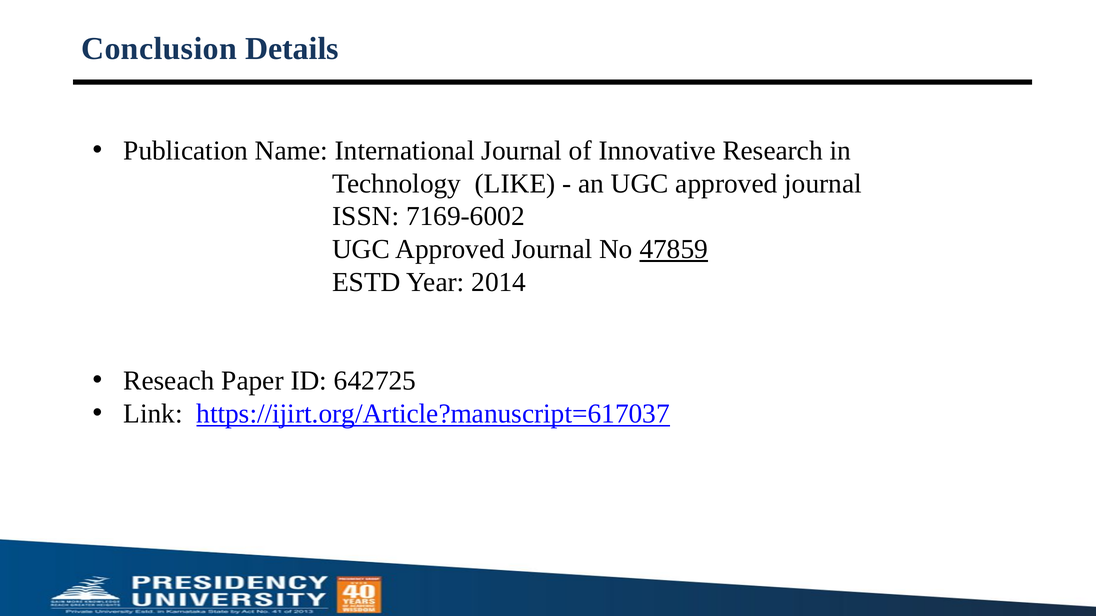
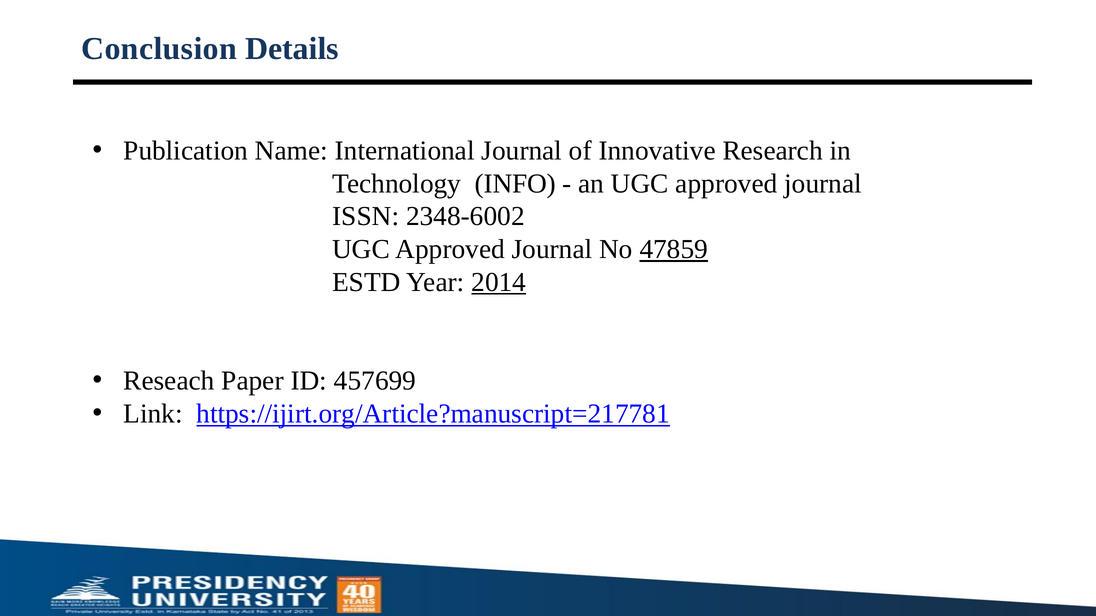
LIKE: LIKE -> INFO
7169-6002: 7169-6002 -> 2348-6002
2014 underline: none -> present
642725: 642725 -> 457699
https://ijirt.org/Article?manuscript=617037: https://ijirt.org/Article?manuscript=617037 -> https://ijirt.org/Article?manuscript=217781
